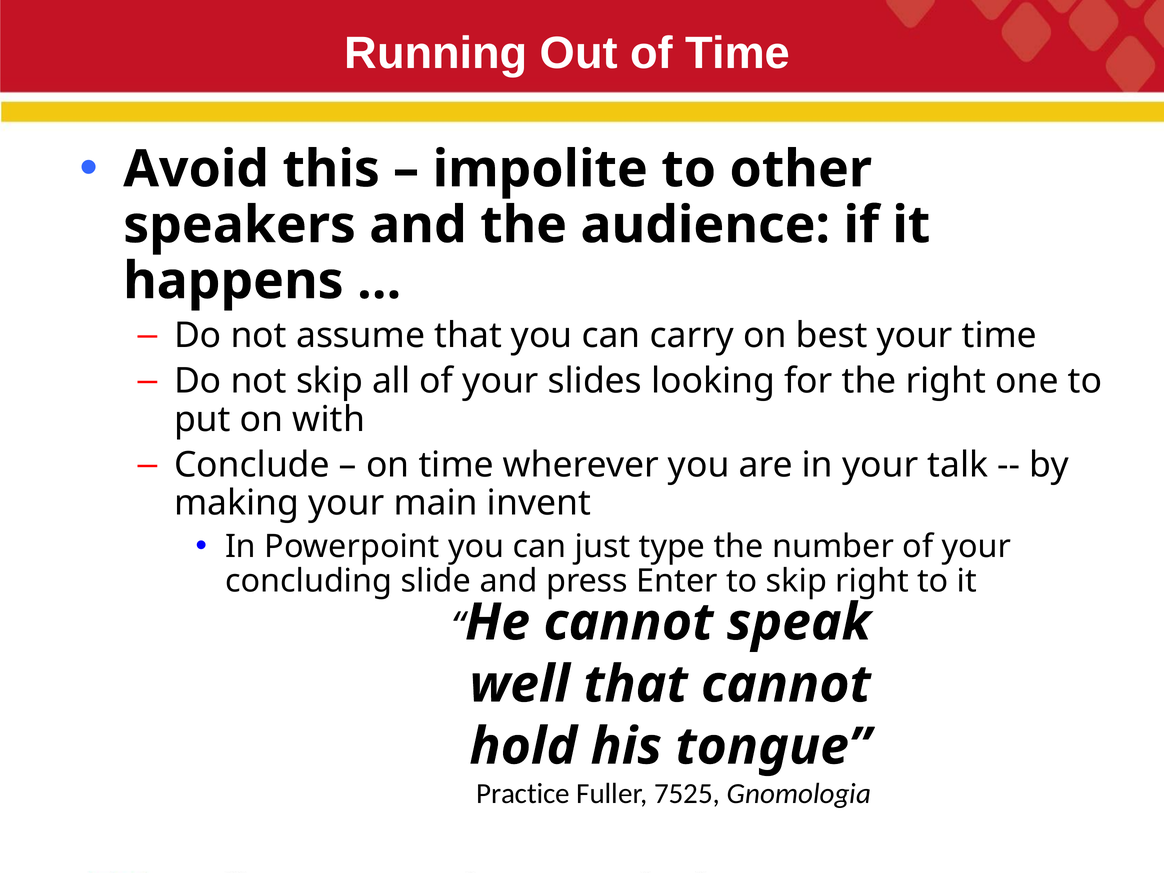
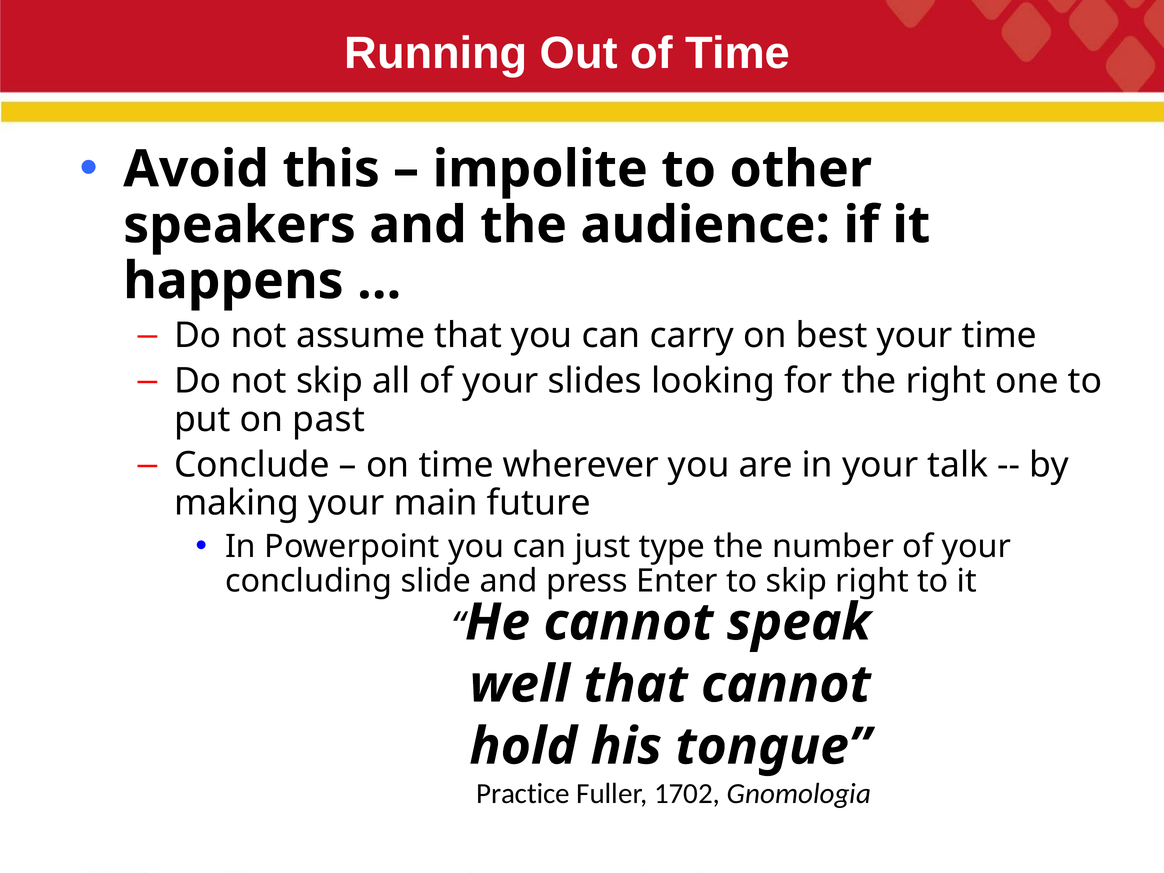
with: with -> past
invent: invent -> future
7525: 7525 -> 1702
